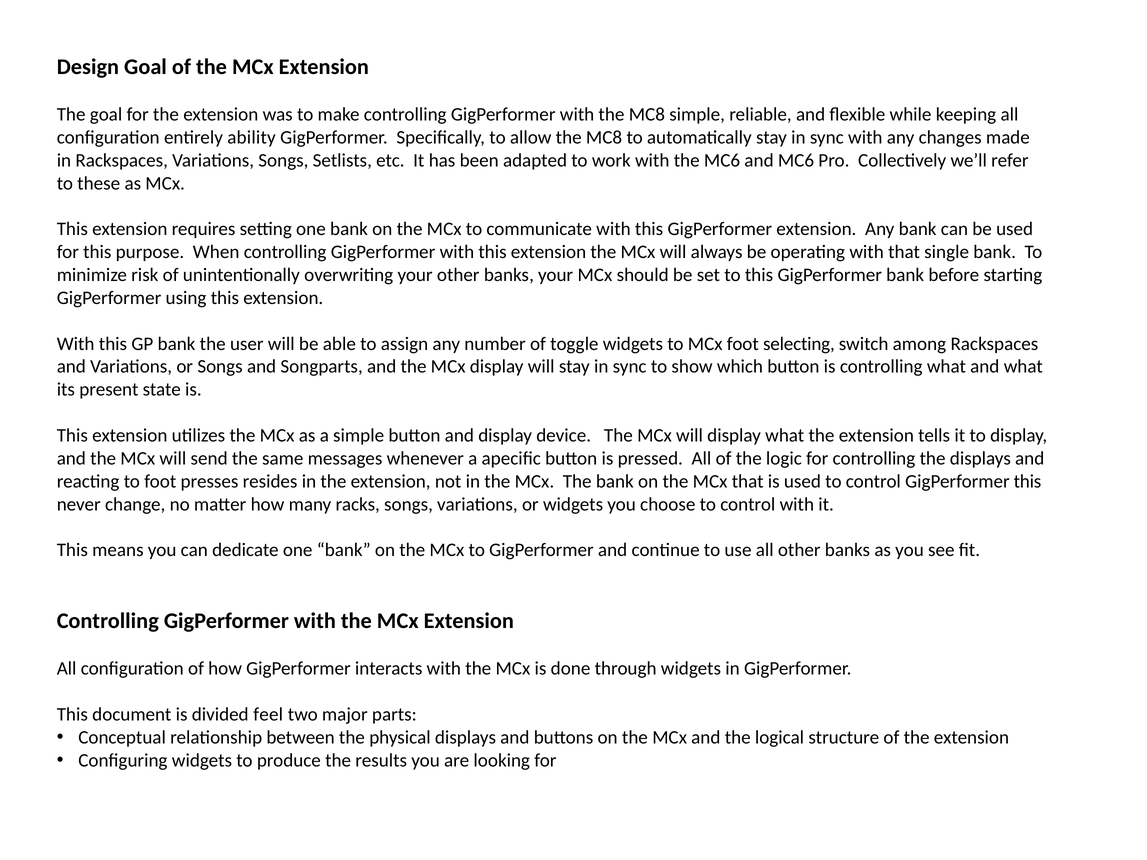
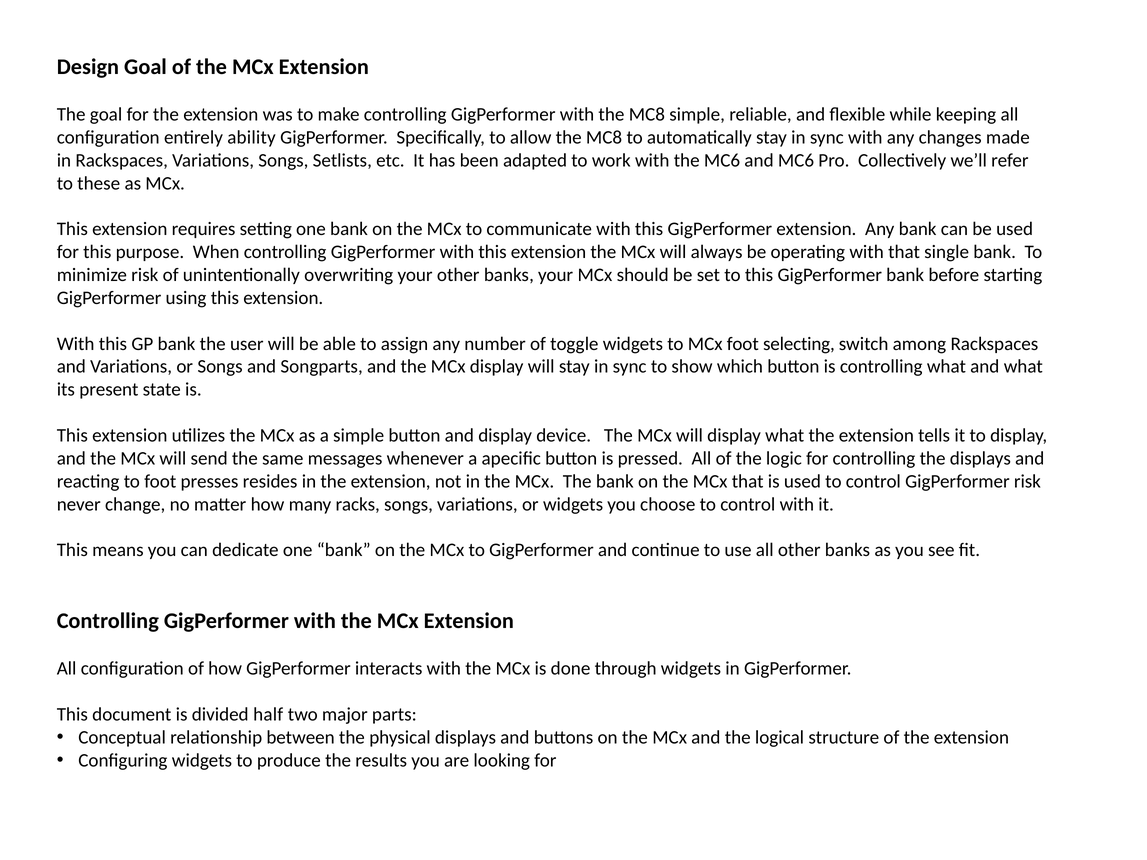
control GigPerformer this: this -> risk
feel: feel -> half
